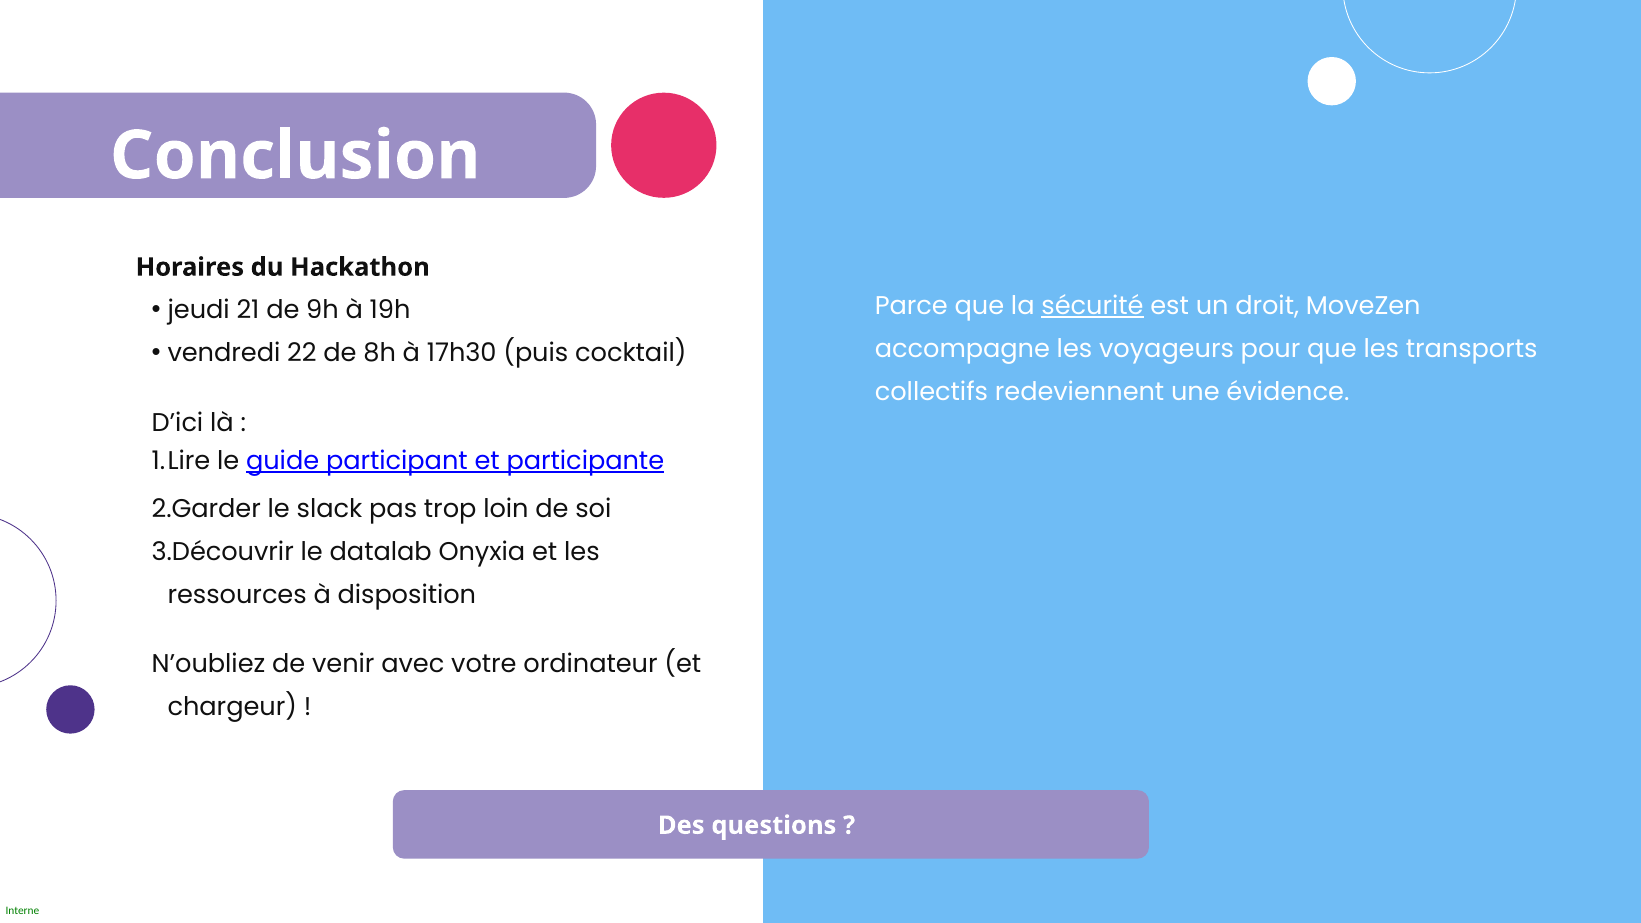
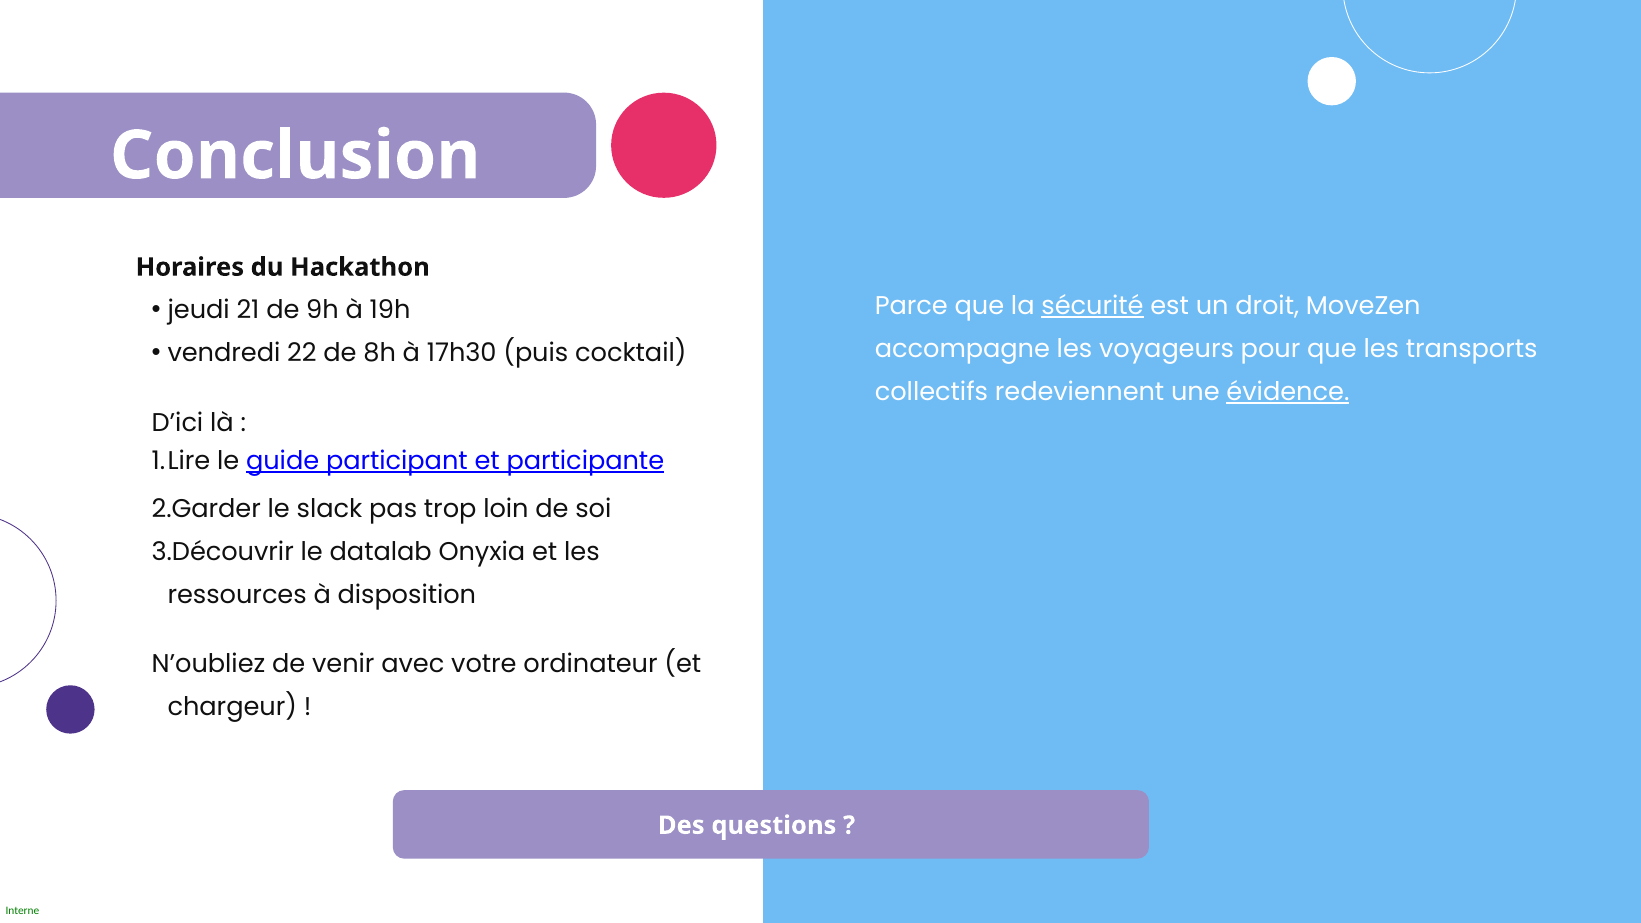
évidence underline: none -> present
